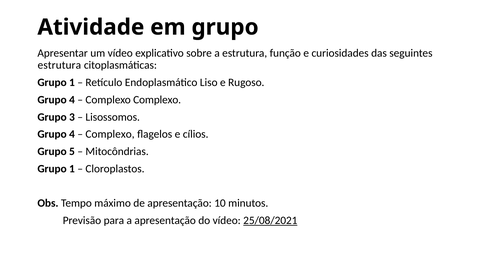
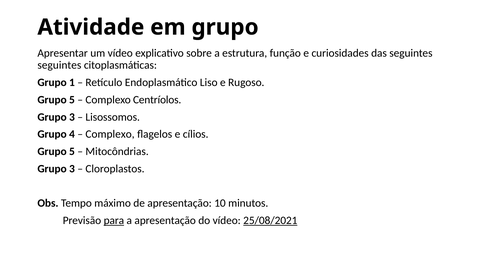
estrutura at (59, 65): estrutura -> seguintes
4 at (72, 100): 4 -> 5
Complexo Complexo: Complexo -> Centríolos
1 at (72, 169): 1 -> 3
para underline: none -> present
